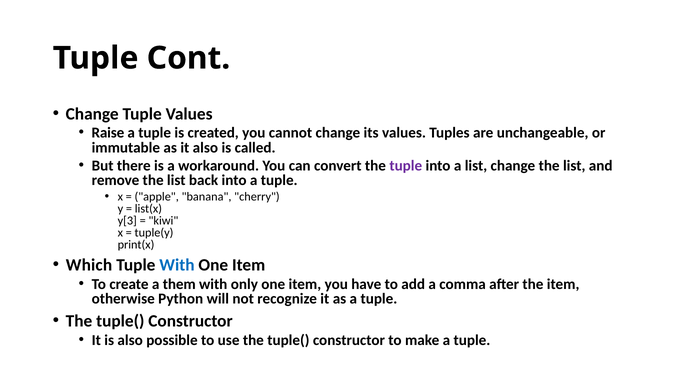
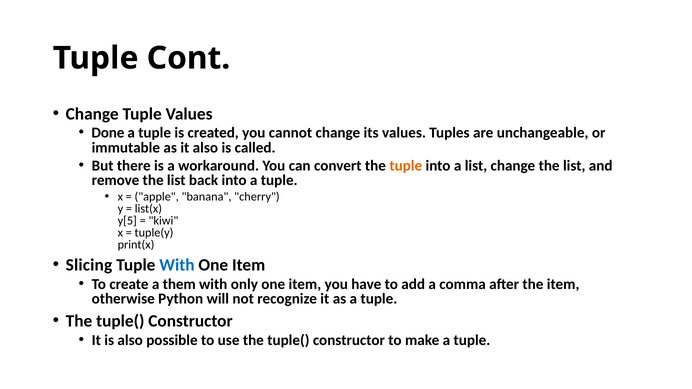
Raise: Raise -> Done
tuple at (406, 166) colour: purple -> orange
y[3: y[3 -> y[5
Which: Which -> Slicing
